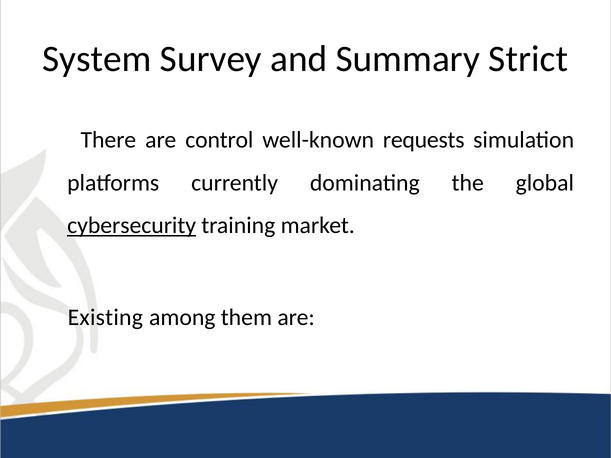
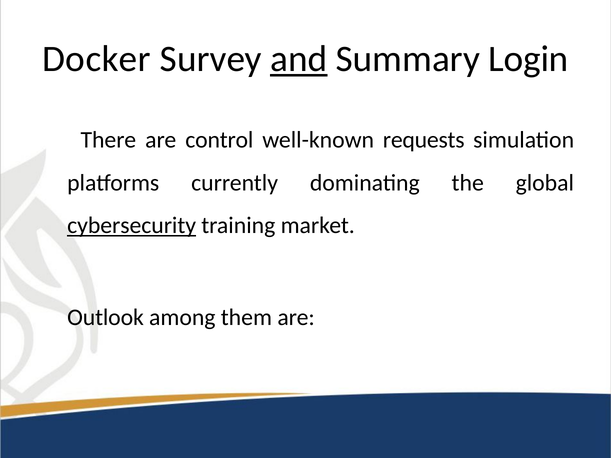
System: System -> Docker
and underline: none -> present
Strict: Strict -> Login
Existing: Existing -> Outlook
